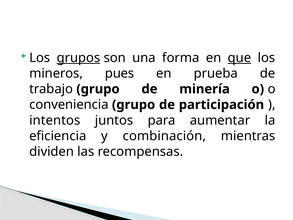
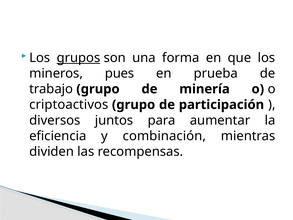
que underline: present -> none
conveniencia: conveniencia -> criptoactivos
intentos: intentos -> diversos
